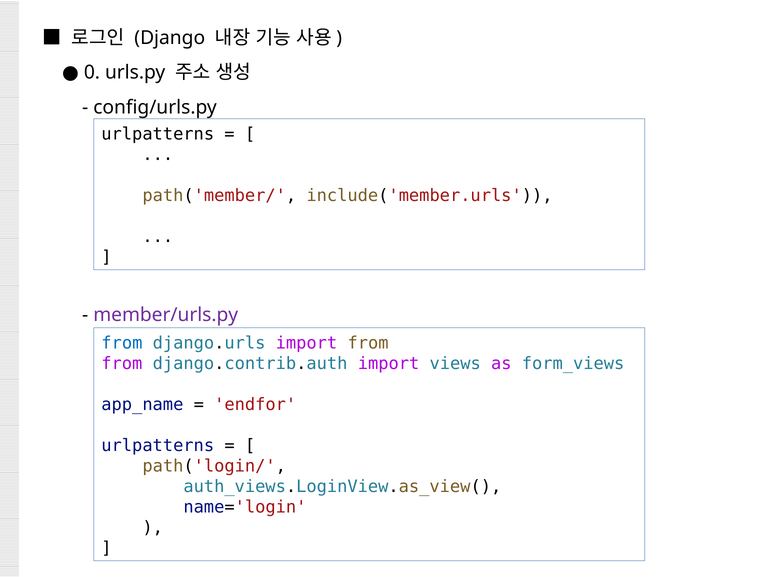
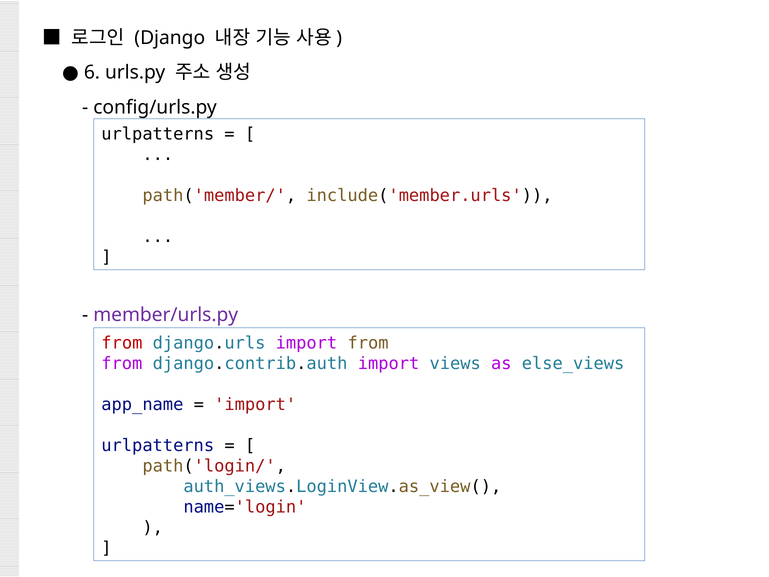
0: 0 -> 6
from at (122, 343) colour: blue -> red
form_views: form_views -> else_views
endfor at (255, 404): endfor -> import
